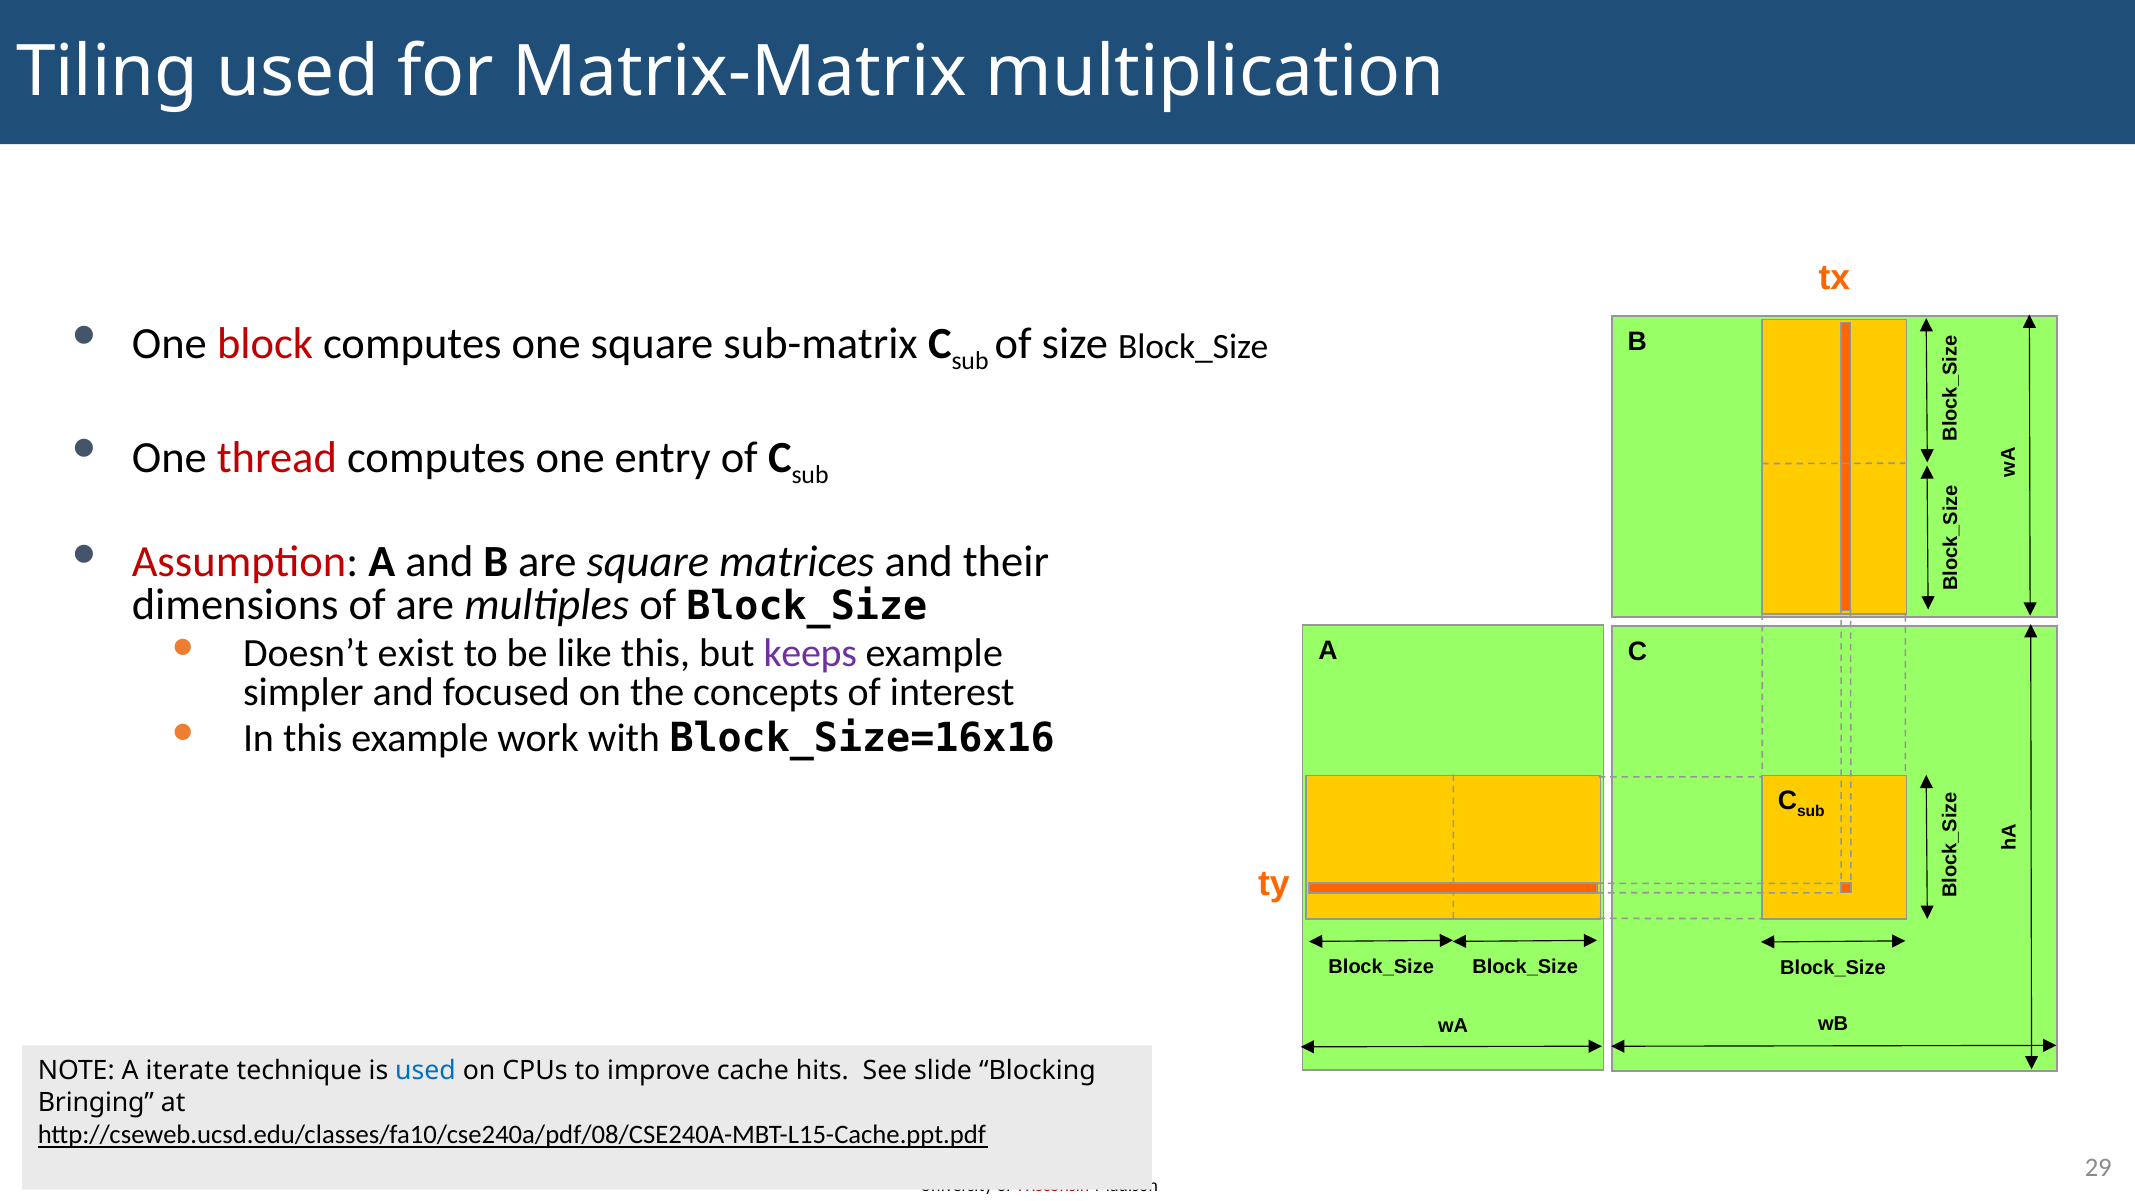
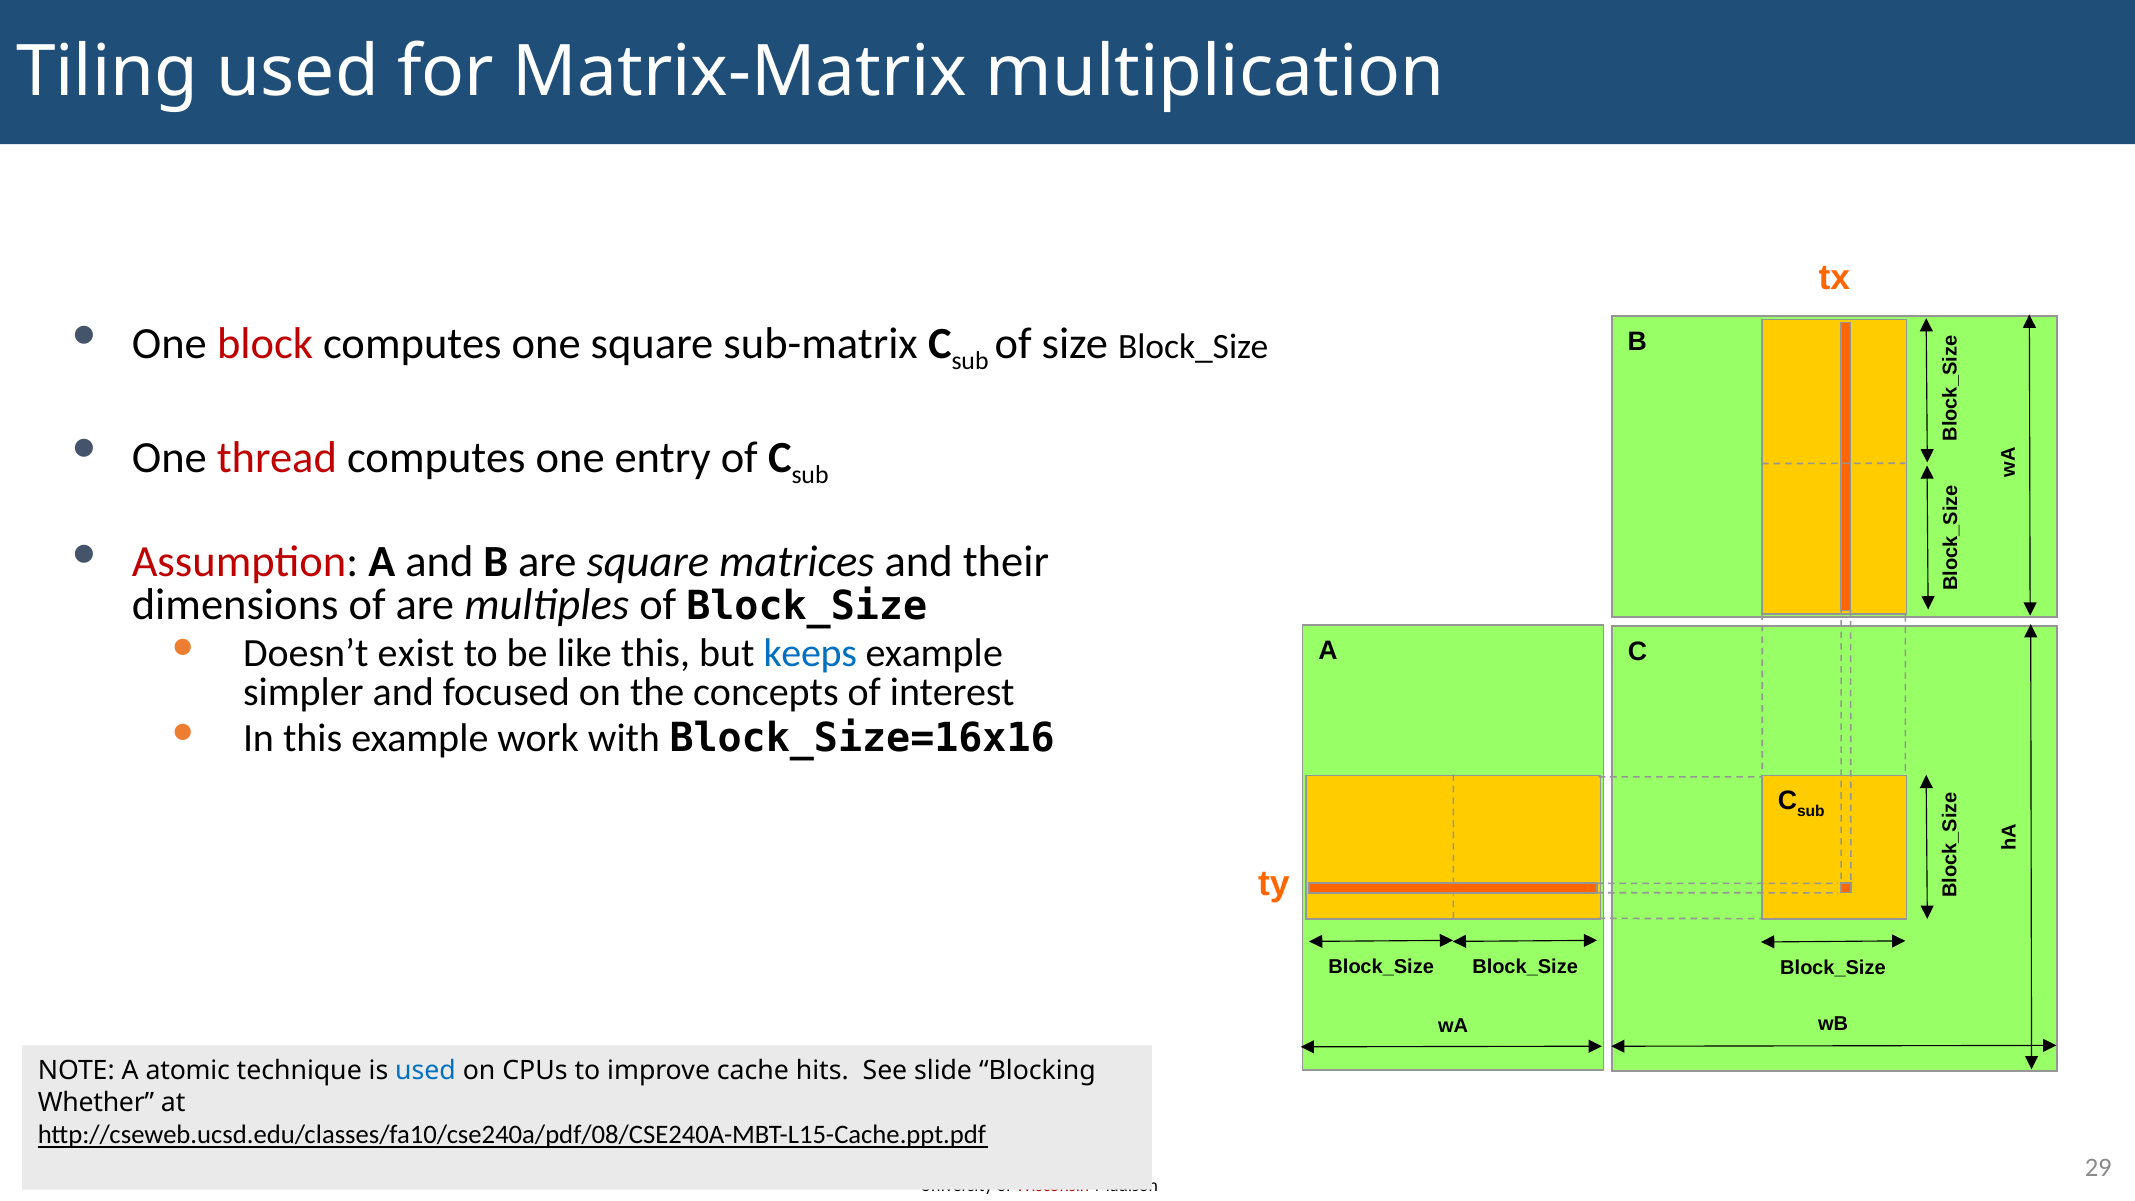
keeps colour: purple -> blue
iterate: iterate -> atomic
Bringing: Bringing -> Whether
